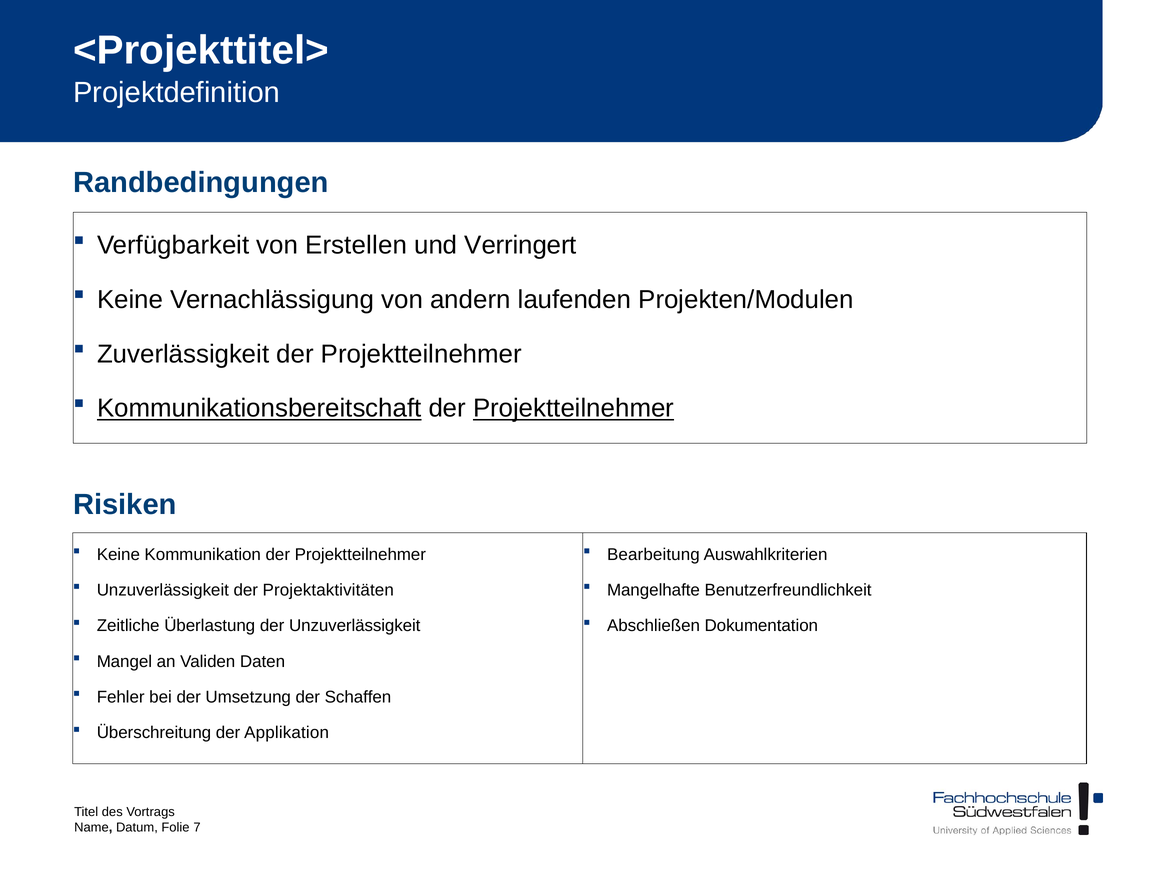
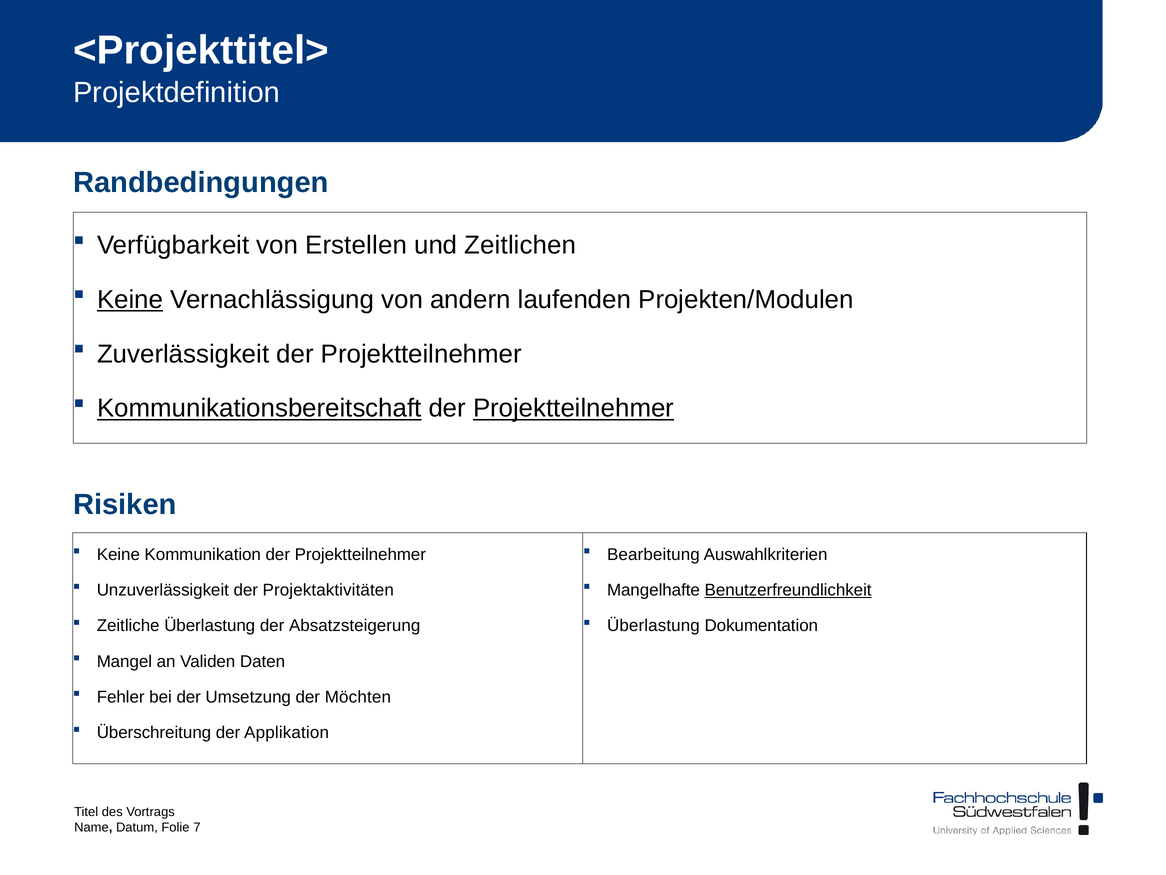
Verringert: Verringert -> Zeitlichen
Keine at (130, 299) underline: none -> present
Benutzerfreundlichkeit underline: none -> present
der Unzuverlässigkeit: Unzuverlässigkeit -> Absatzsteigerung
Abschließen at (654, 625): Abschließen -> Überlastung
Schaffen: Schaffen -> Möchten
